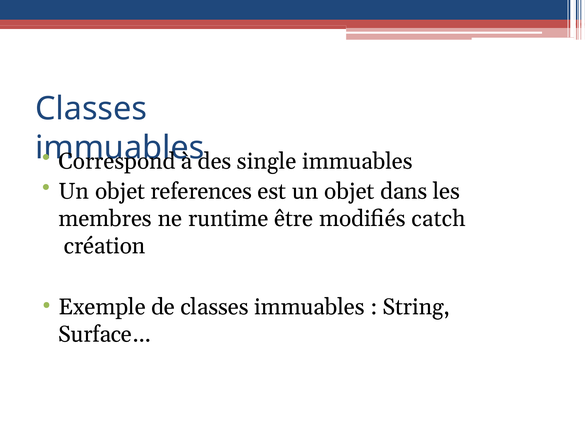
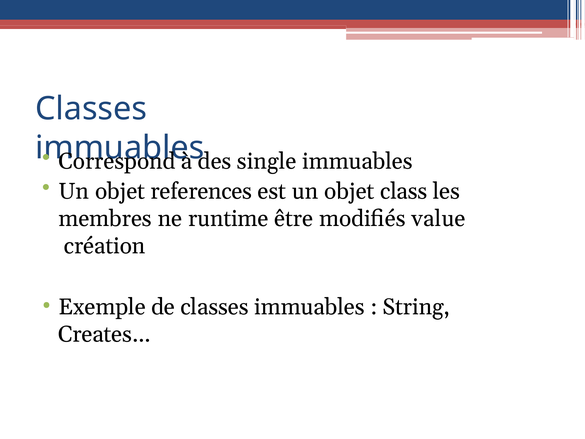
dans: dans -> class
catch: catch -> value
Surface…: Surface… -> Creates…
